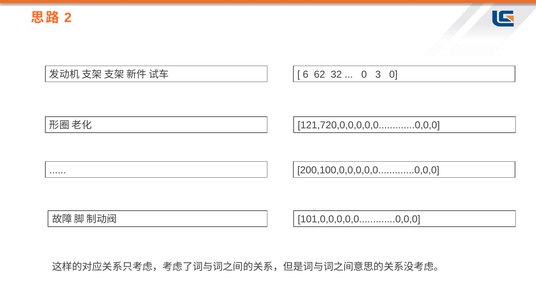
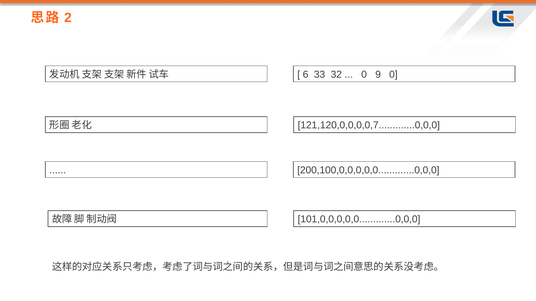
62: 62 -> 33
3: 3 -> 9
121,720,0,0,0,0,0.............0,0,0: 121,720,0,0,0,0,0.............0,0,0 -> 121,120,0,0,0,0,7.............0,0,0
